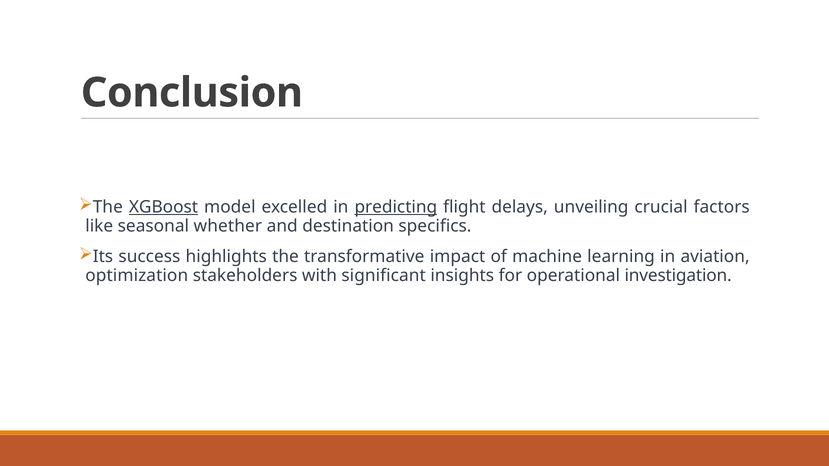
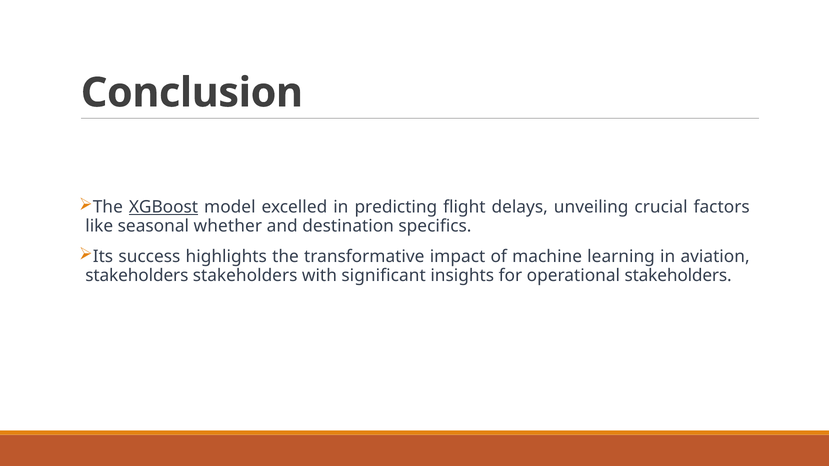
predicting underline: present -> none
optimization at (137, 276): optimization -> stakeholders
operational investigation: investigation -> stakeholders
